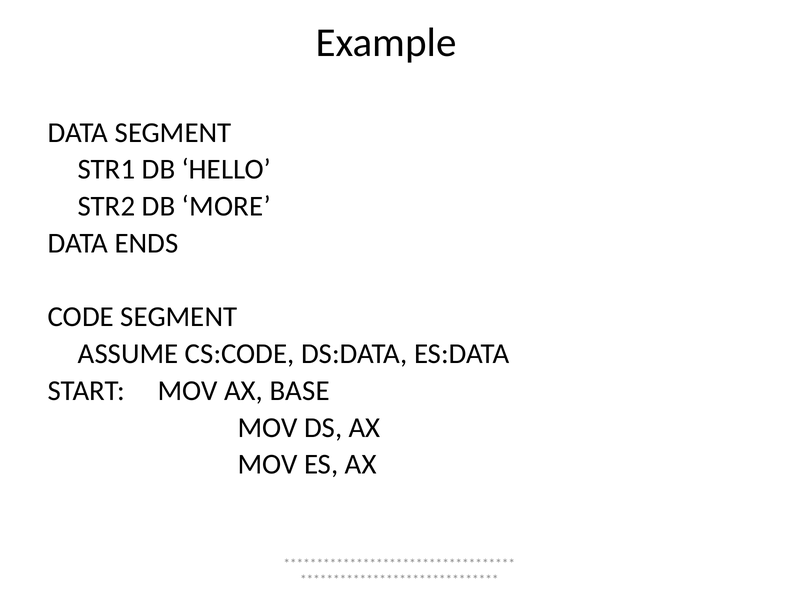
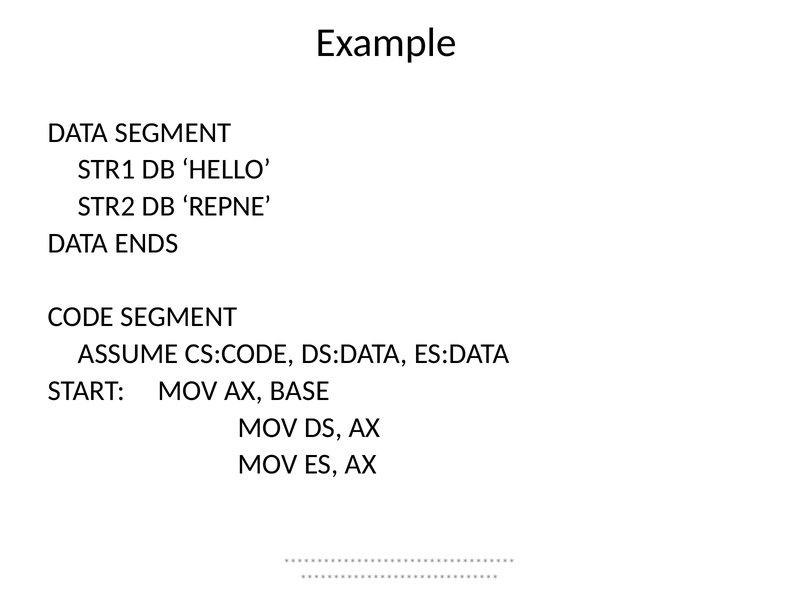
MORE: MORE -> REPNE
